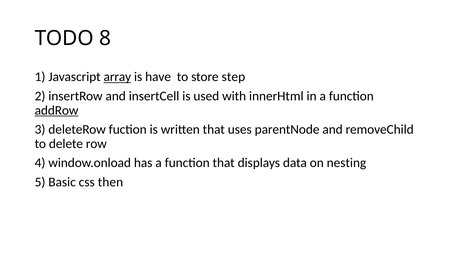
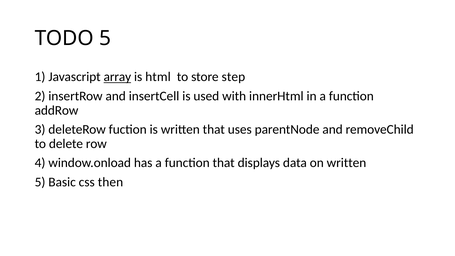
TODO 8: 8 -> 5
have: have -> html
addRow underline: present -> none
on nesting: nesting -> written
